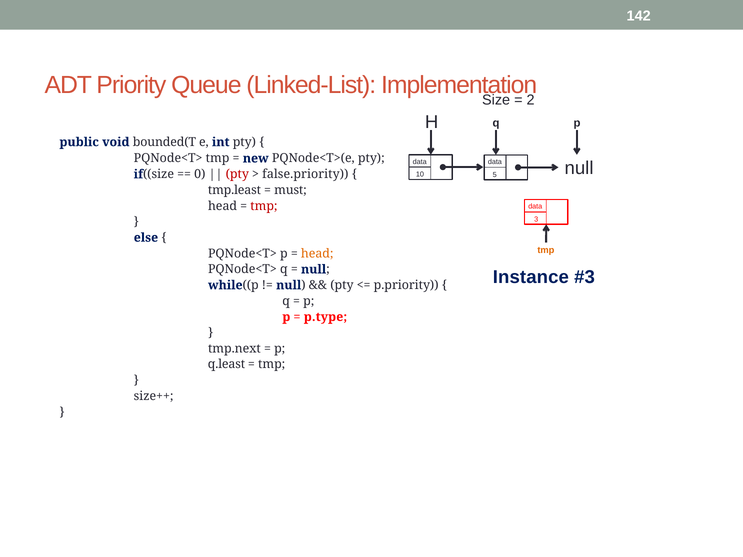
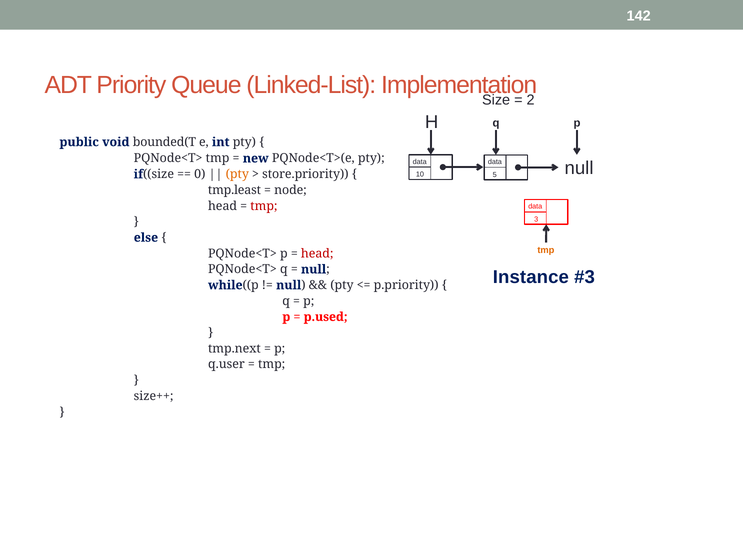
pty at (237, 174) colour: red -> orange
false.priority: false.priority -> store.priority
must: must -> node
head at (317, 254) colour: orange -> red
p.type: p.type -> p.used
q.least: q.least -> q.user
